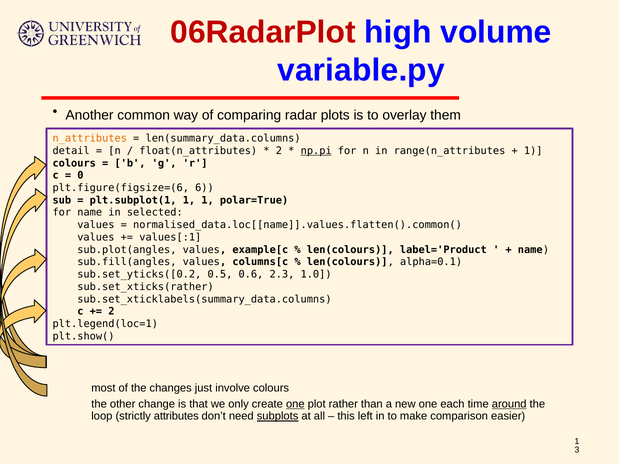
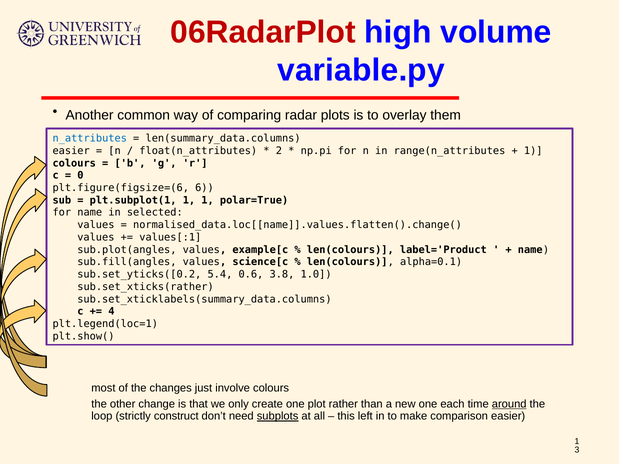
n_attributes colour: orange -> blue
detail at (71, 151): detail -> easier
np.pi underline: present -> none
normalised_data.loc[[name]].values.flatten().common(: normalised_data.loc[[name]].values.flatten().common( -> normalised_data.loc[[name]].values.flatten().change(
columns[c: columns[c -> science[c
0.5: 0.5 -> 5.4
2.3: 2.3 -> 3.8
2 at (111, 312): 2 -> 4
one at (295, 404) underline: present -> none
attributes: attributes -> construct
